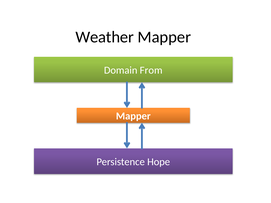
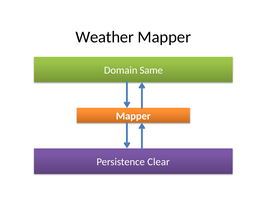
From: From -> Same
Hope: Hope -> Clear
